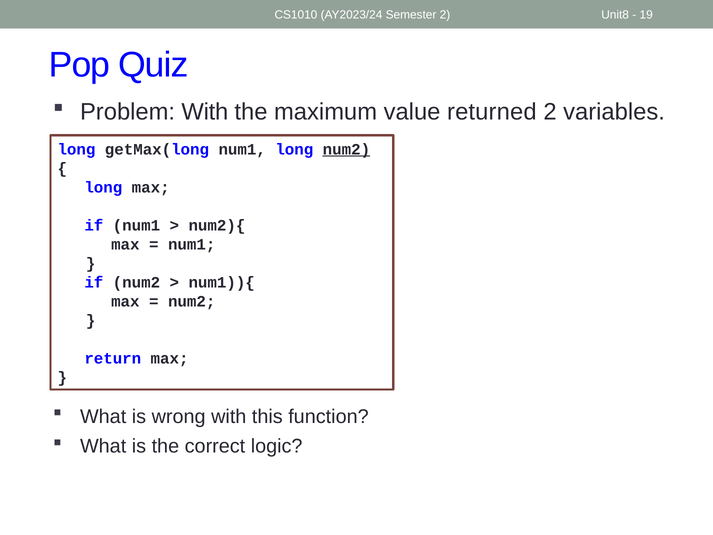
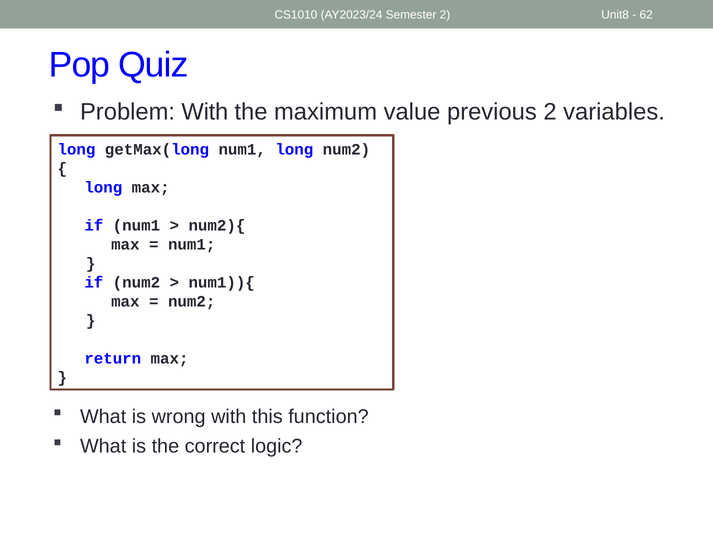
19: 19 -> 62
returned: returned -> previous
num2 at (346, 149) underline: present -> none
